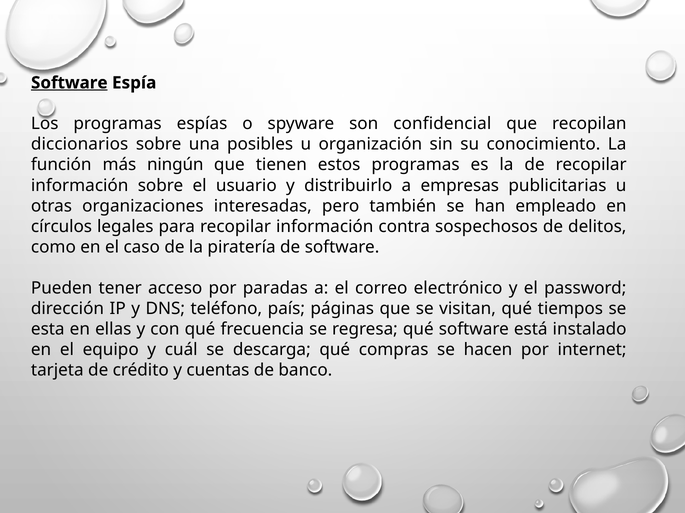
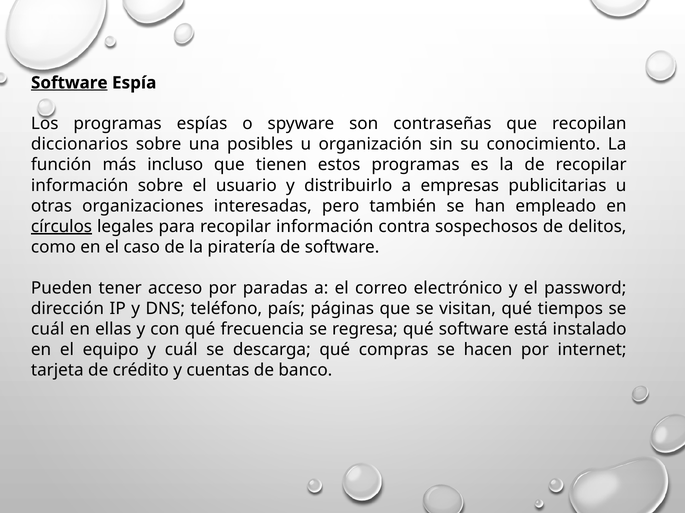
confidencial: confidencial -> contraseñas
ningún: ningún -> incluso
círculos underline: none -> present
esta at (48, 329): esta -> cuál
